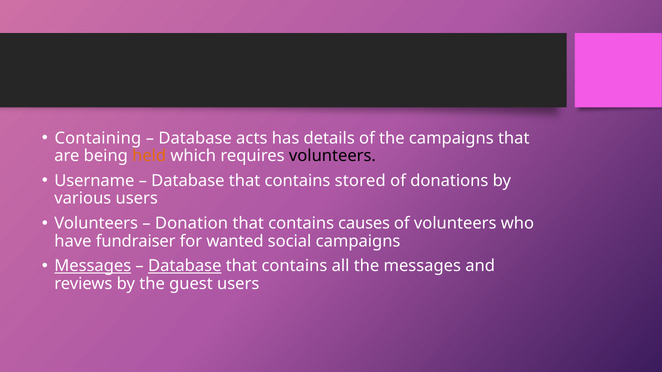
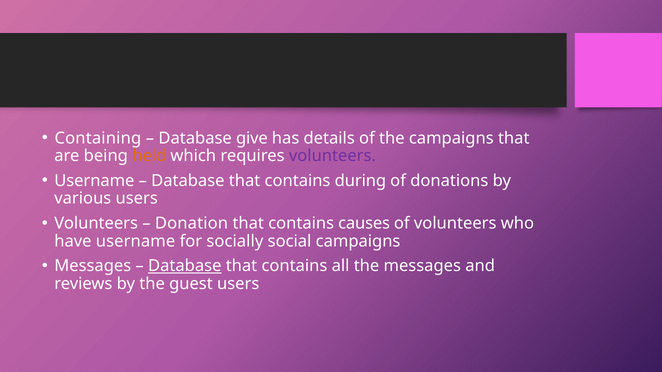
acts: acts -> give
volunteers at (332, 156) colour: black -> purple
stored: stored -> during
have fundraiser: fundraiser -> username
wanted: wanted -> socially
Messages at (93, 266) underline: present -> none
